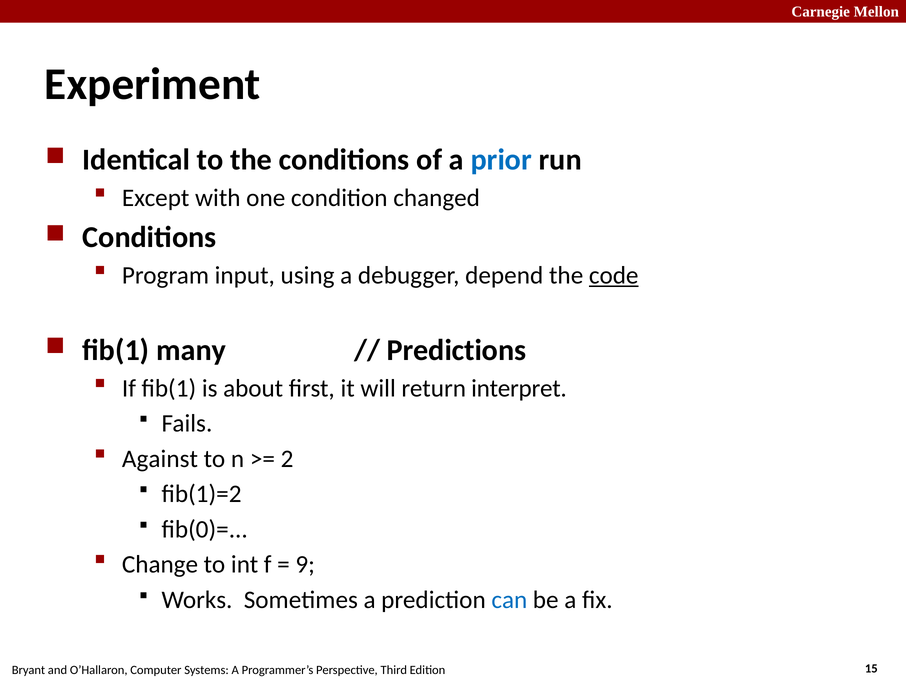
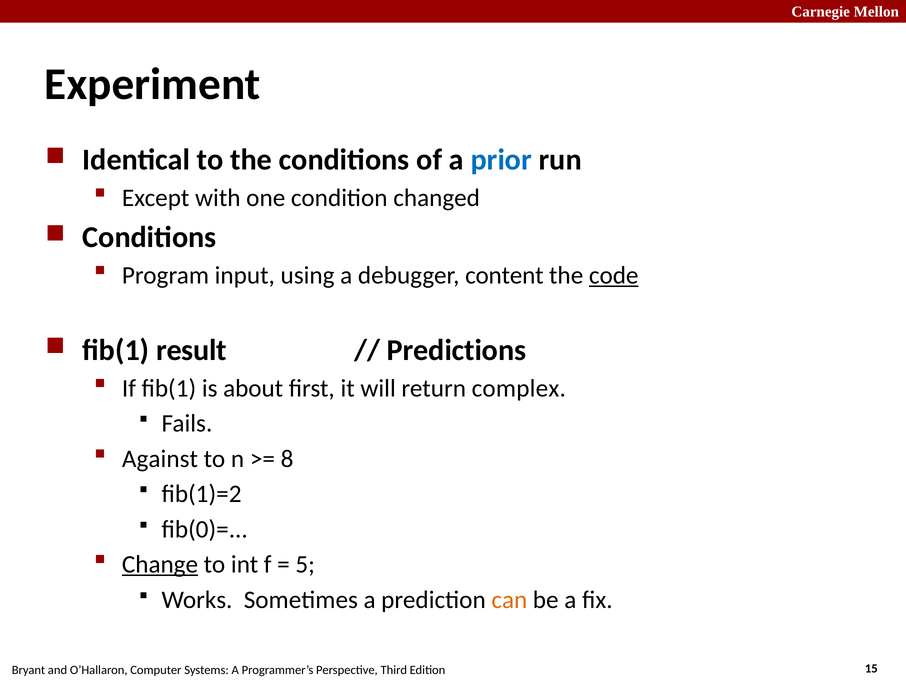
depend: depend -> content
many: many -> result
interpret: interpret -> complex
2: 2 -> 8
Change underline: none -> present
9: 9 -> 5
can colour: blue -> orange
